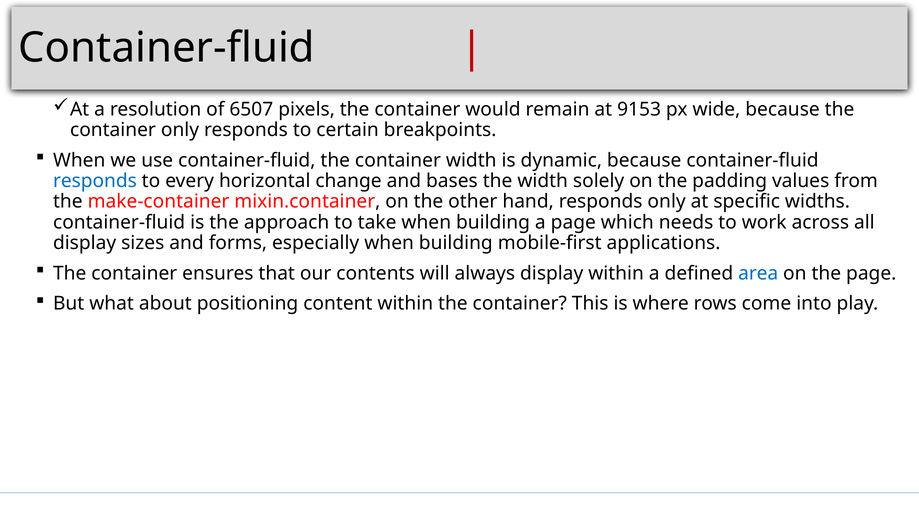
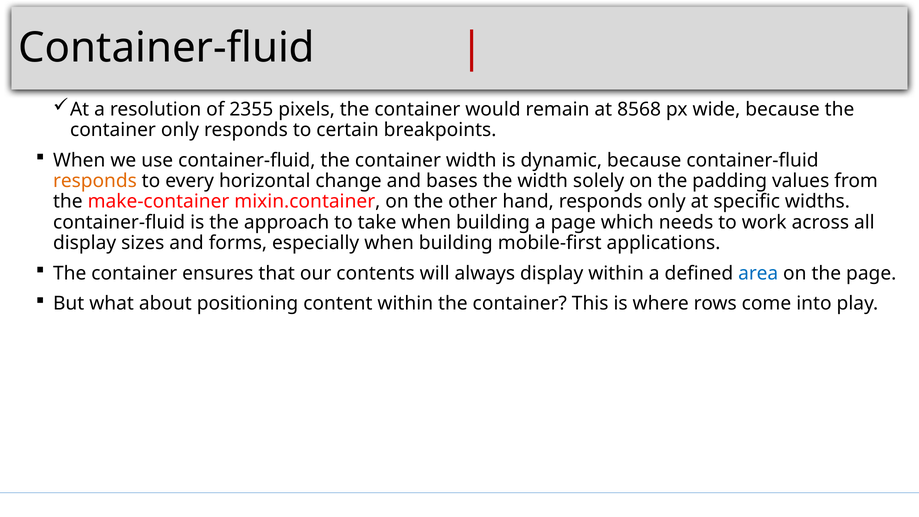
6507: 6507 -> 2355
9153: 9153 -> 8568
responds at (95, 181) colour: blue -> orange
